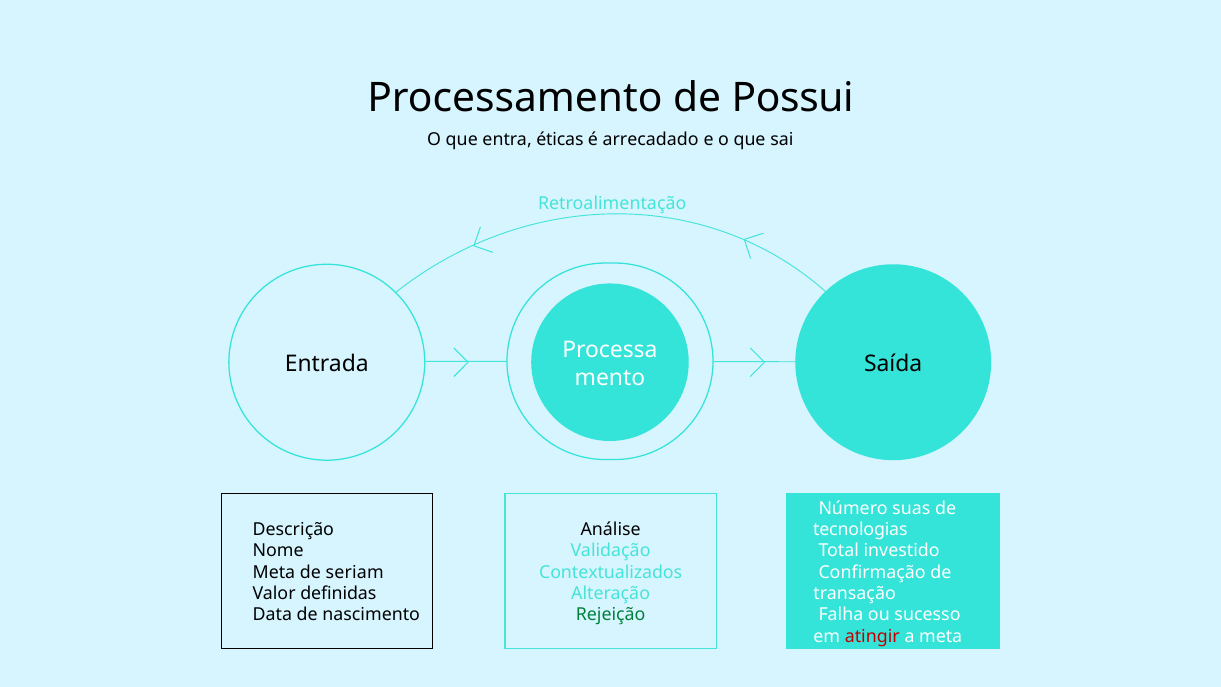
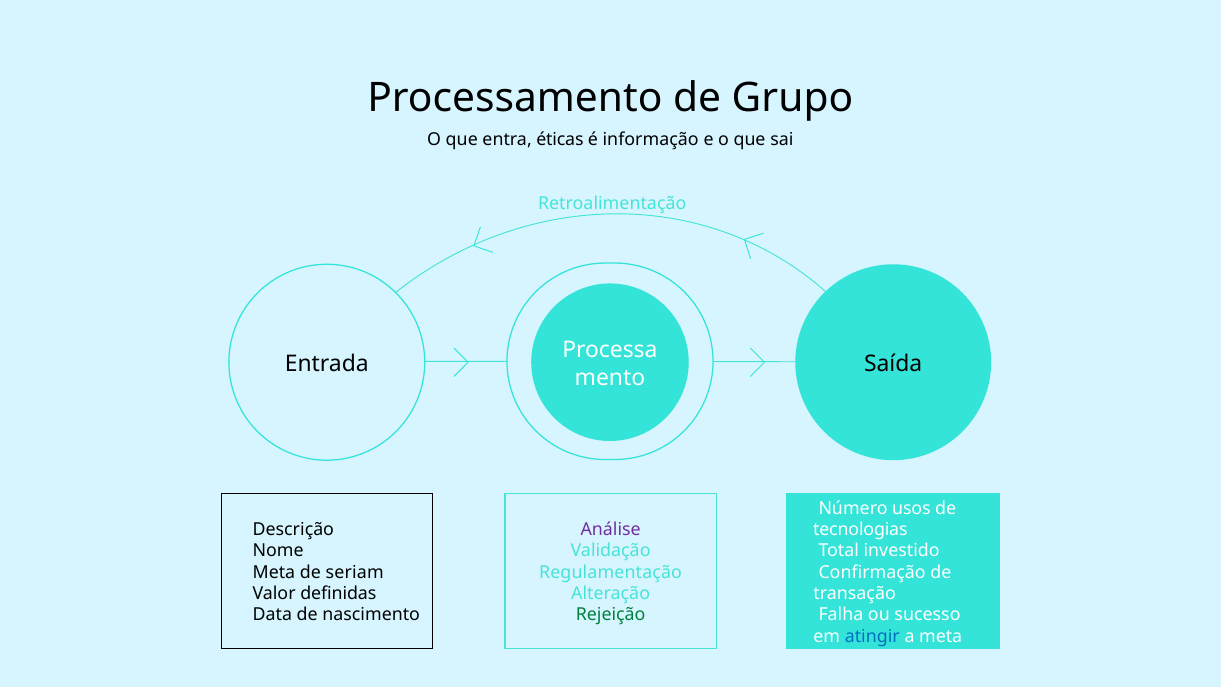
Possui: Possui -> Grupo
arrecadado: arrecadado -> informação
suas: suas -> usos
Análise colour: black -> purple
Contextualizados: Contextualizados -> Regulamentação
atingir colour: red -> blue
